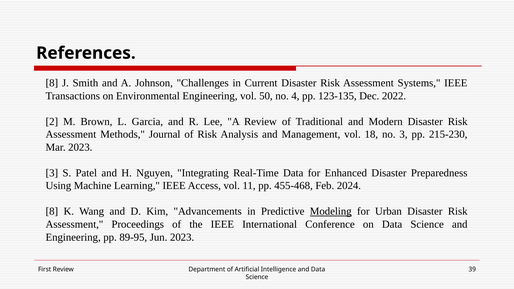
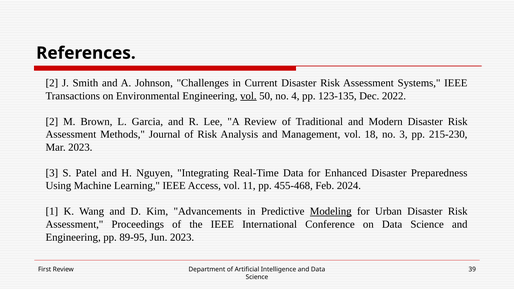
8 at (52, 83): 8 -> 2
vol at (248, 96) underline: none -> present
8 at (52, 212): 8 -> 1
